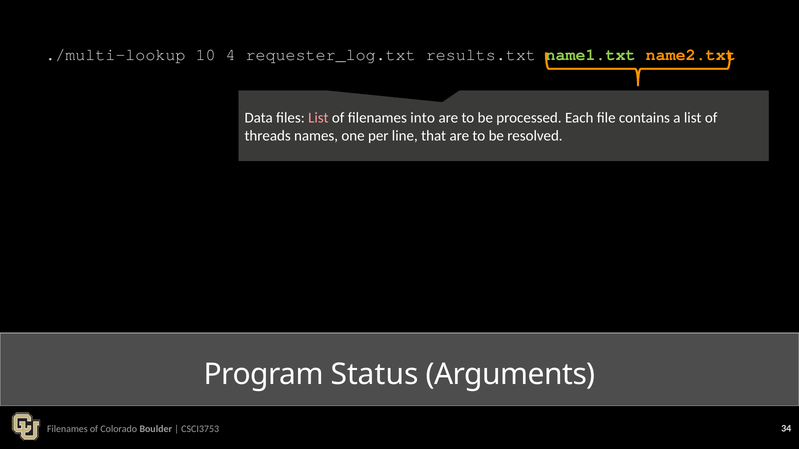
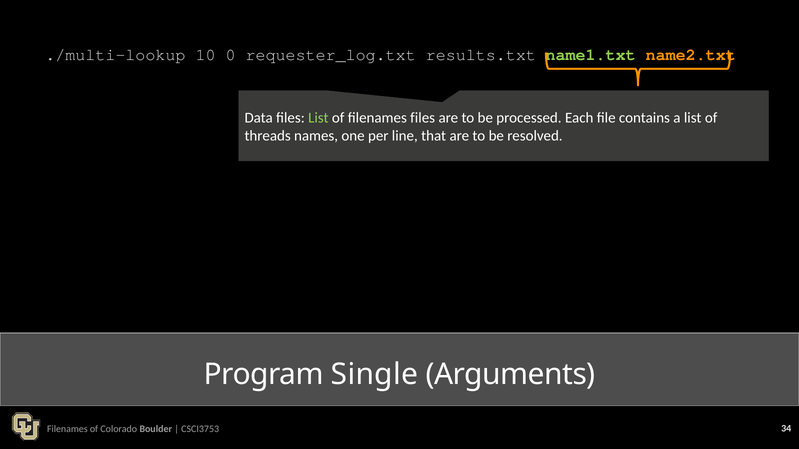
4: 4 -> 0
List at (318, 118) colour: pink -> light green
filenames into: into -> files
Status: Status -> Single
